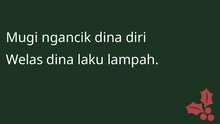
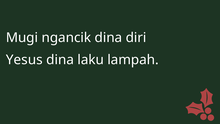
Welas: Welas -> Yesus
